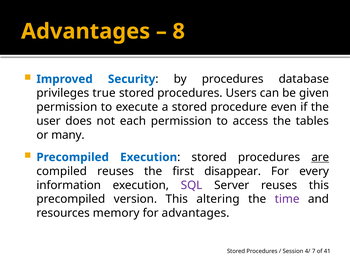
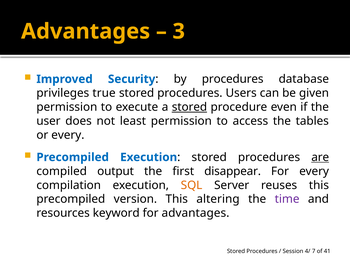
8: 8 -> 3
stored at (189, 107) underline: none -> present
each: each -> least
or many: many -> every
compiled reuses: reuses -> output
information: information -> compilation
SQL colour: purple -> orange
memory: memory -> keyword
